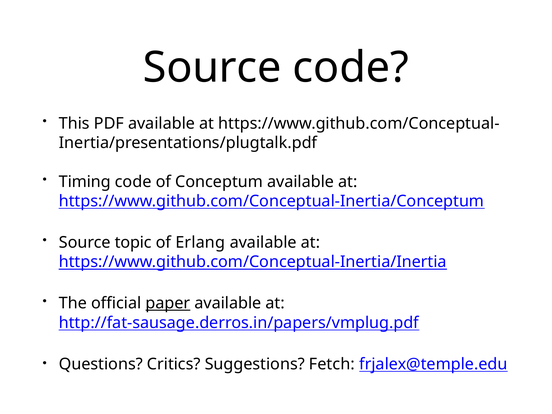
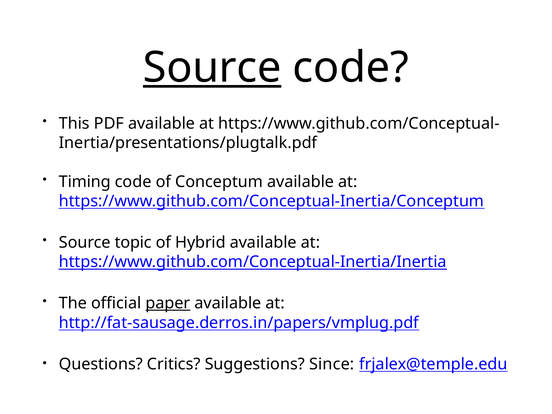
Source at (212, 68) underline: none -> present
Erlang: Erlang -> Hybrid
Fetch: Fetch -> Since
